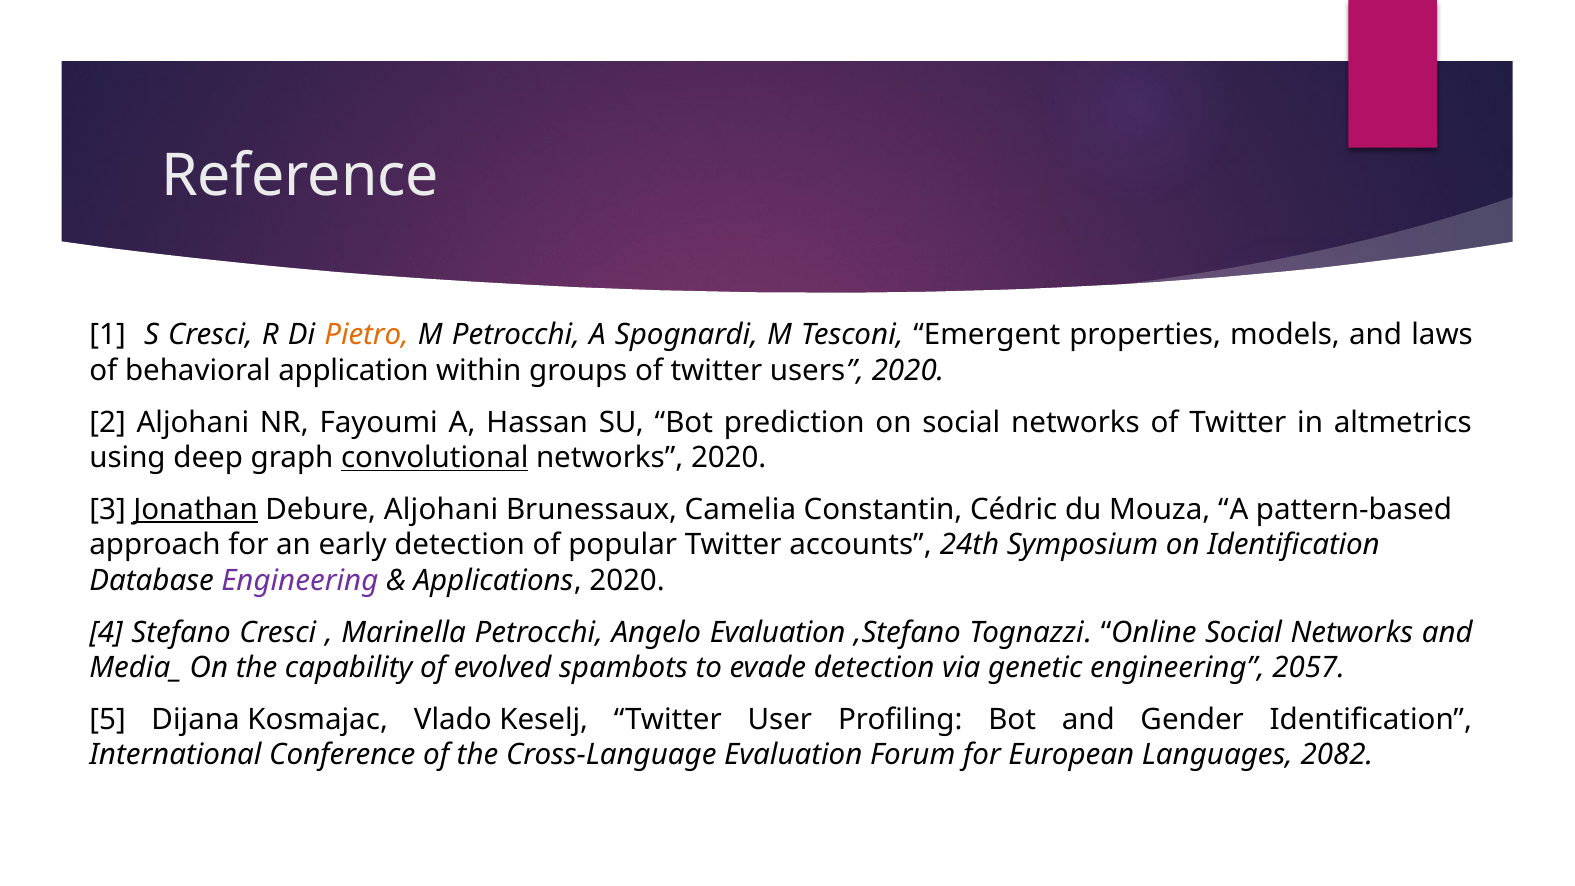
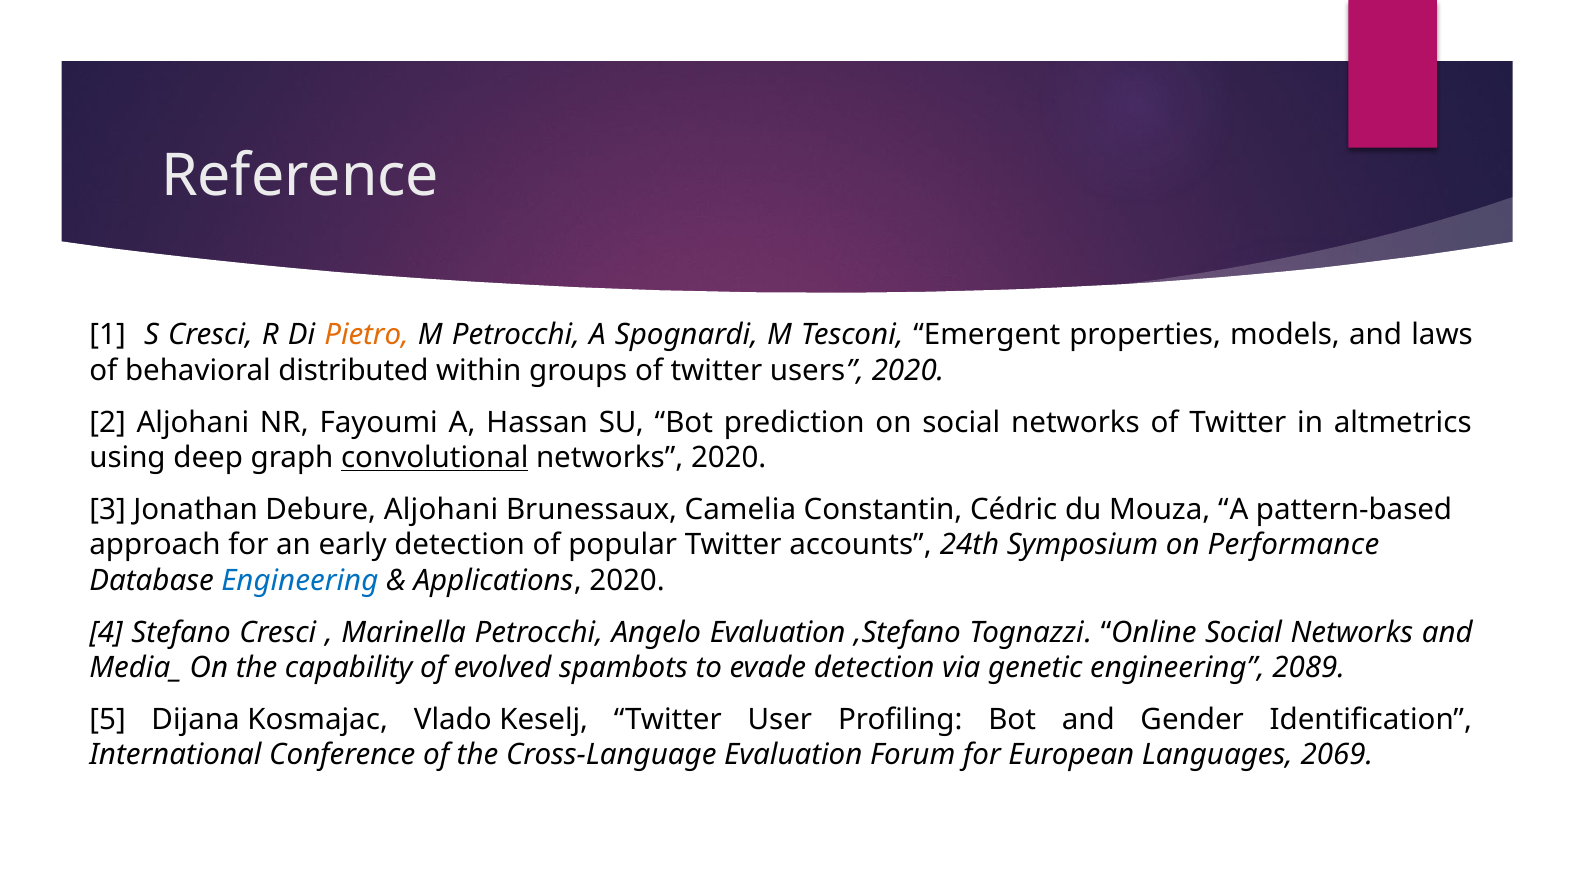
application: application -> distributed
Jonathan underline: present -> none
on Identification: Identification -> Performance
Engineering at (300, 580) colour: purple -> blue
2057: 2057 -> 2089
2082: 2082 -> 2069
